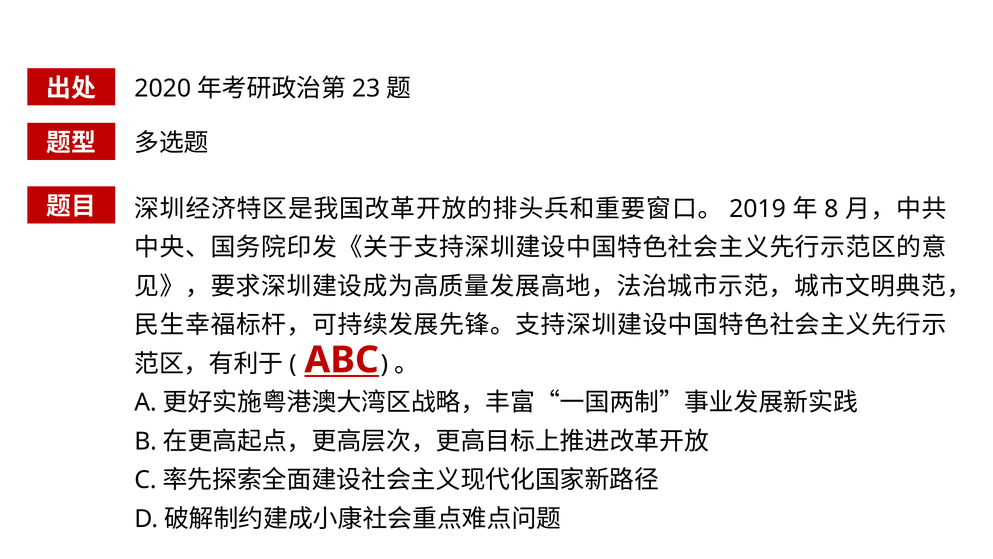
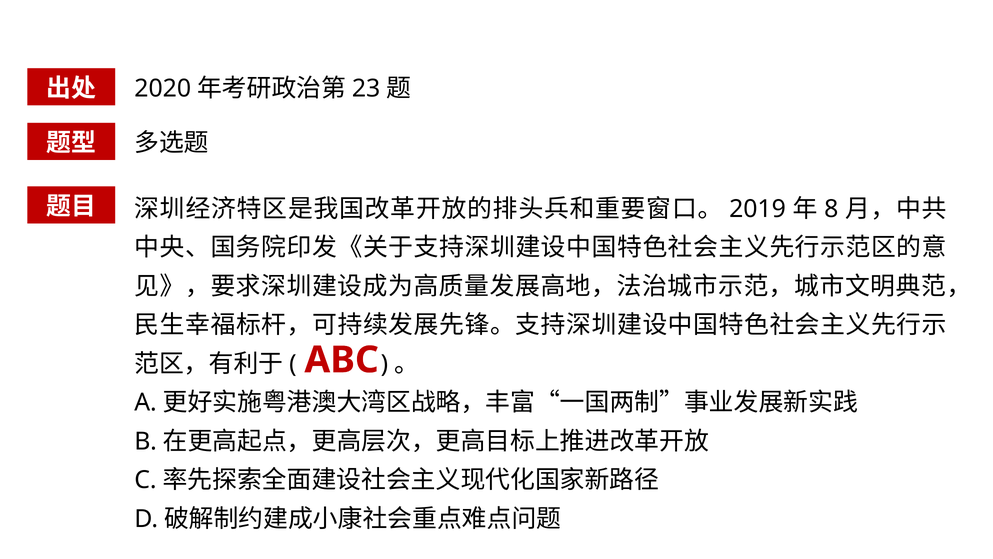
ABC underline: present -> none
